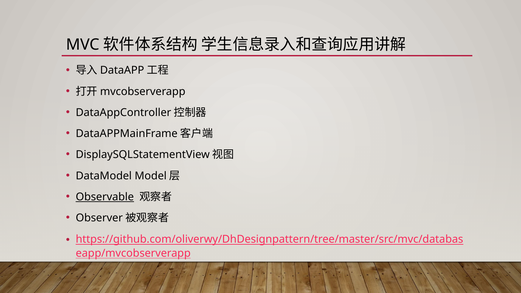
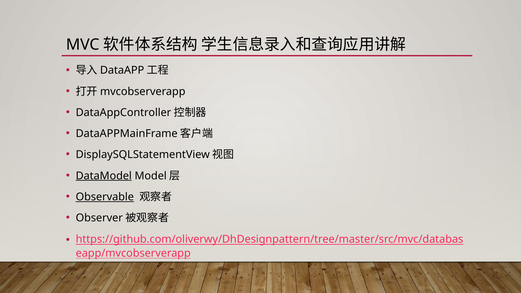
DataModel underline: none -> present
